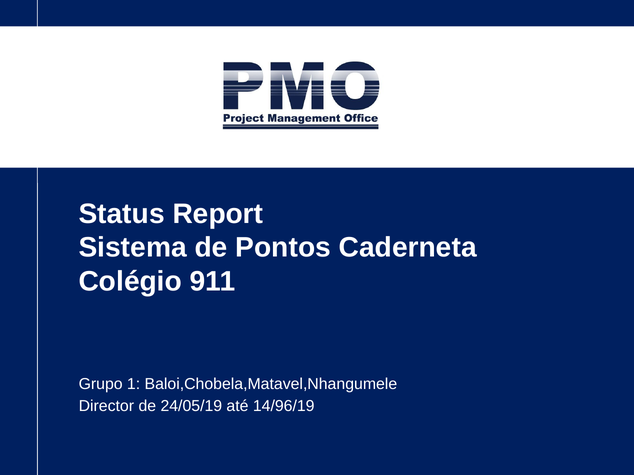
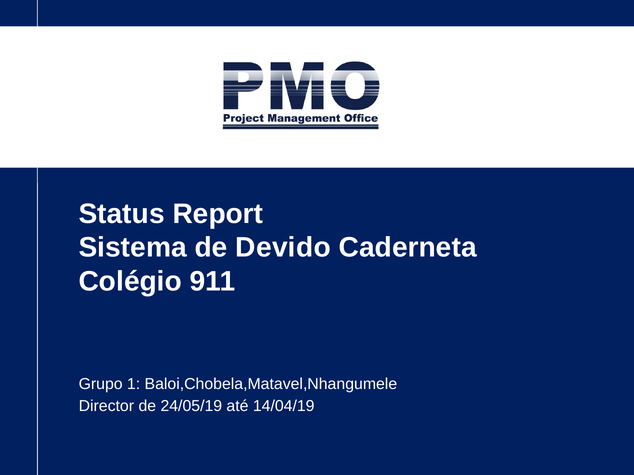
Pontos: Pontos -> Devido
14/96/19: 14/96/19 -> 14/04/19
